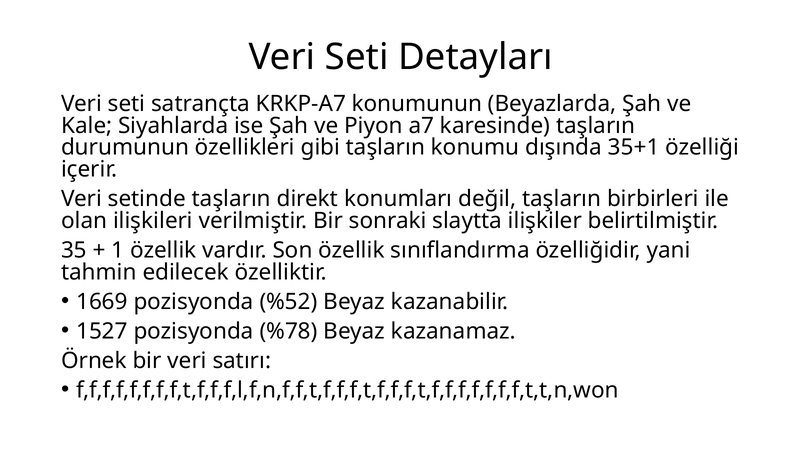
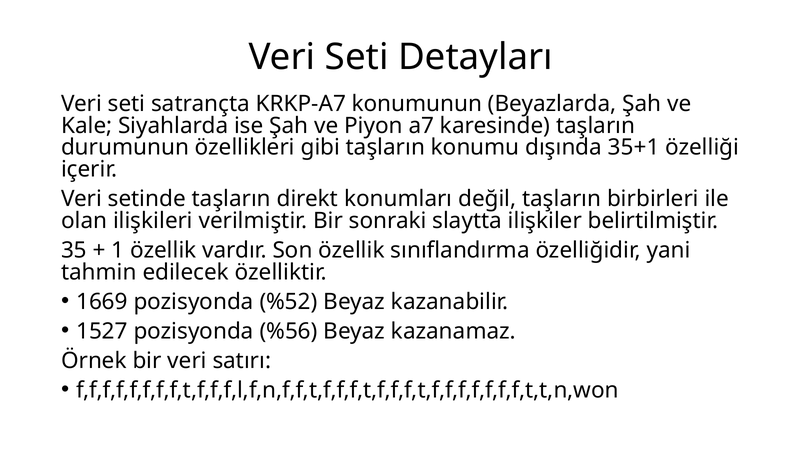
%78: %78 -> %56
